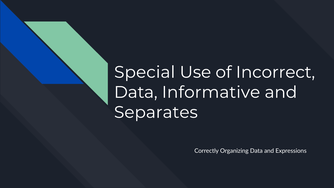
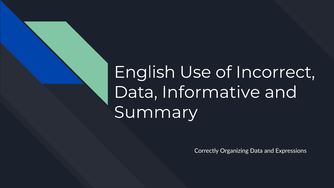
Special: Special -> English
Separates: Separates -> Summary
